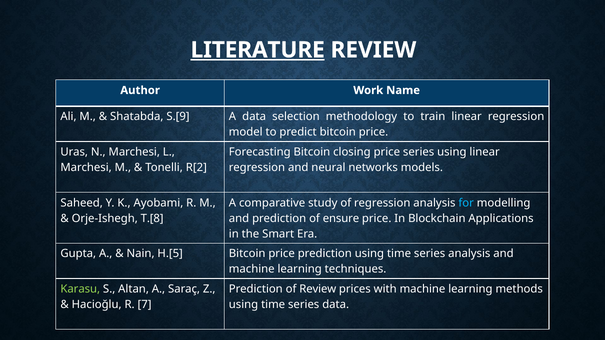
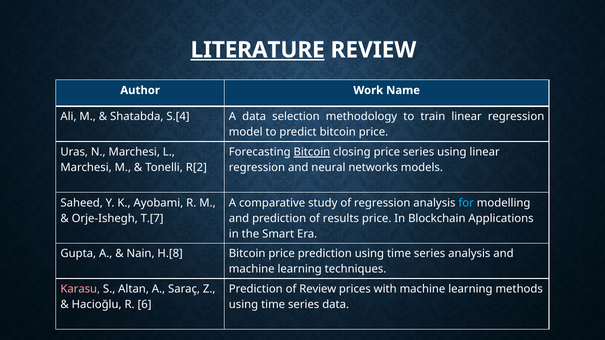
S.[9: S.[9 -> S.[4
Bitcoin at (312, 152) underline: none -> present
T.[8: T.[8 -> T.[7
ensure: ensure -> results
H.[5: H.[5 -> H.[8
Karasu colour: light green -> pink
7: 7 -> 6
